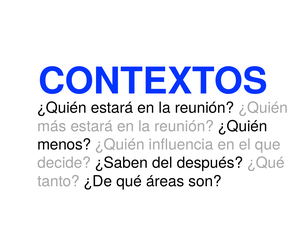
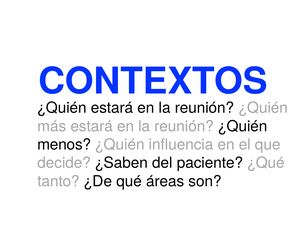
después: después -> paciente
